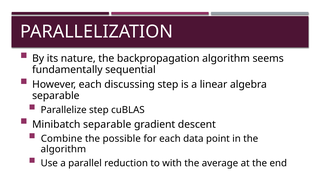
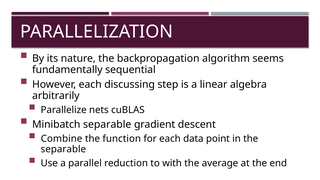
separable at (56, 96): separable -> arbitrarily
Parallelize step: step -> nets
possible: possible -> function
algorithm at (63, 149): algorithm -> separable
